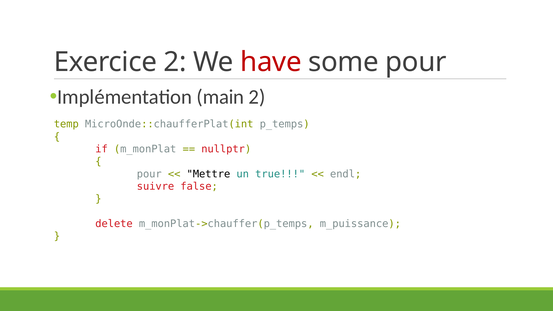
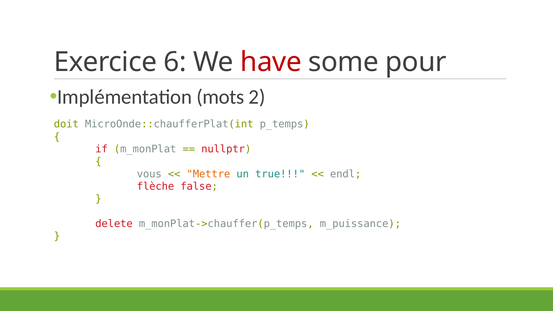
Exercice 2: 2 -> 6
main: main -> mots
temp: temp -> doit
pour at (149, 174): pour -> vous
Mettre colour: black -> orange
suivre: suivre -> flèche
